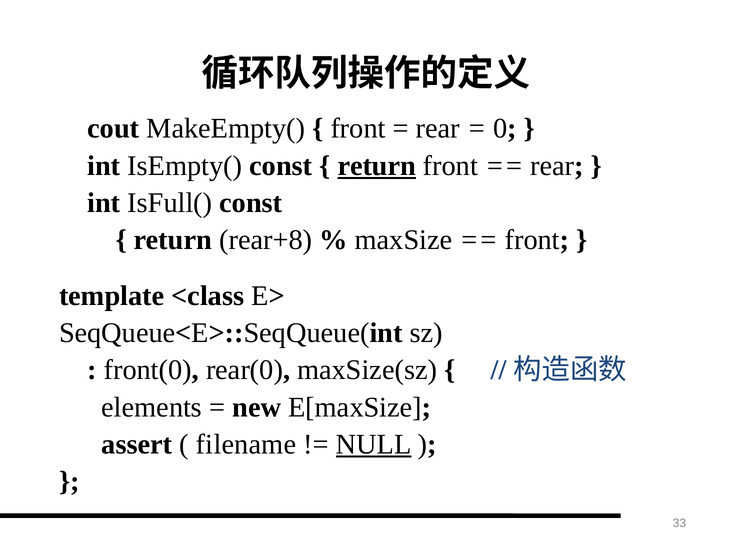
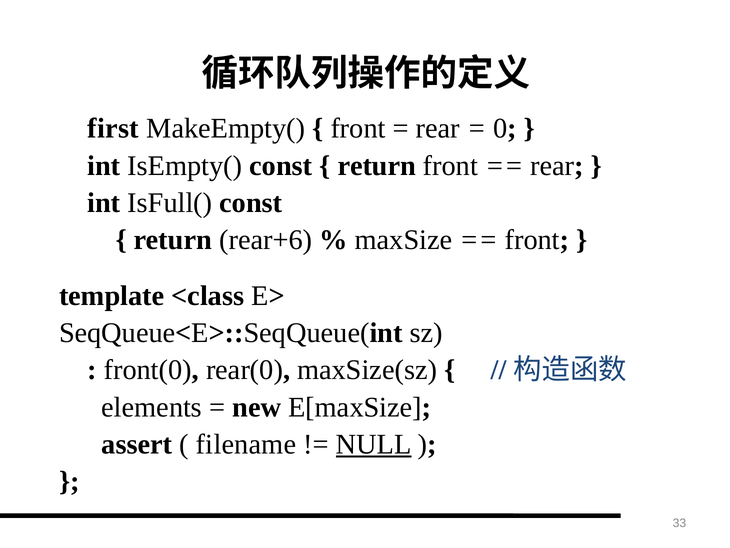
cout: cout -> first
return at (377, 166) underline: present -> none
rear+8: rear+8 -> rear+6
